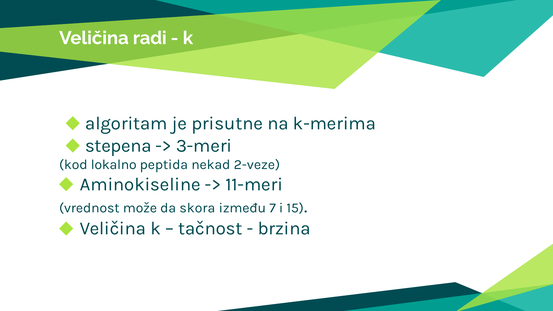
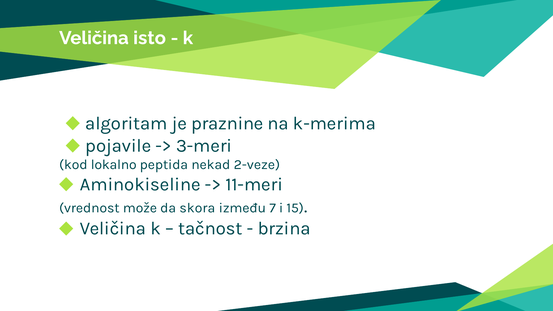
radi: radi -> isto
prisutne: prisutne -> praznine
stepena: stepena -> pojavile
